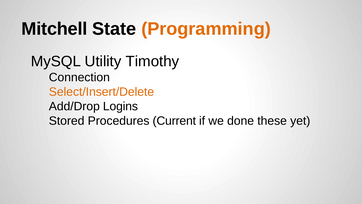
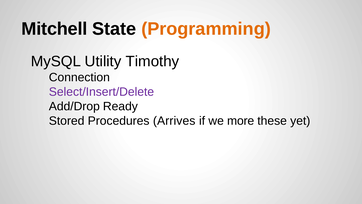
Select/Insert/Delete colour: orange -> purple
Logins: Logins -> Ready
Current: Current -> Arrives
done: done -> more
